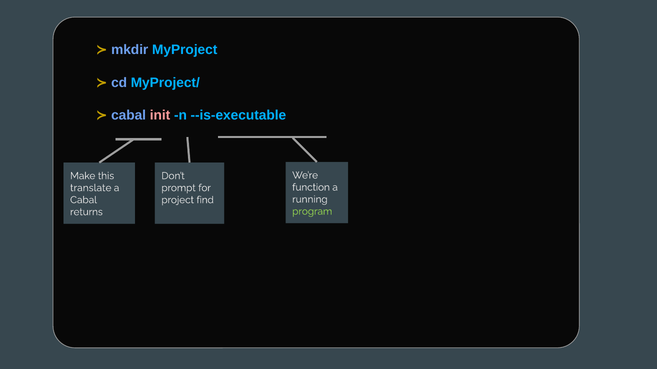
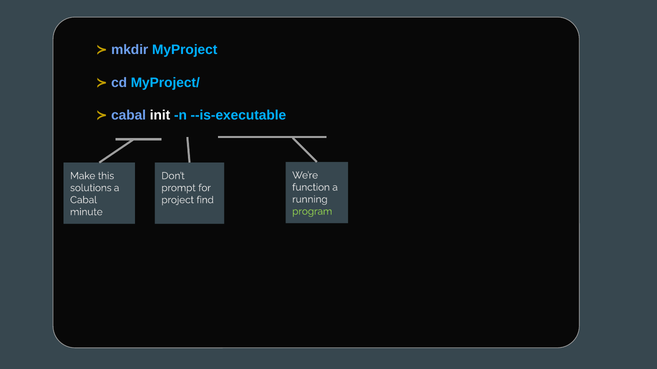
init colour: pink -> white
translate: translate -> solutions
returns: returns -> minute
